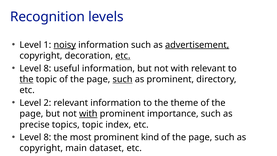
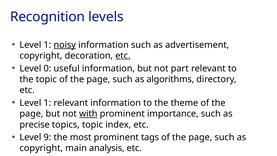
advertisement underline: present -> none
8 at (47, 68): 8 -> 0
information but not with: with -> part
the at (27, 79) underline: present -> none
such at (123, 79) underline: present -> none
as prominent: prominent -> algorithms
2 at (47, 103): 2 -> 1
8 at (47, 137): 8 -> 9
kind: kind -> tags
dataset: dataset -> analysis
